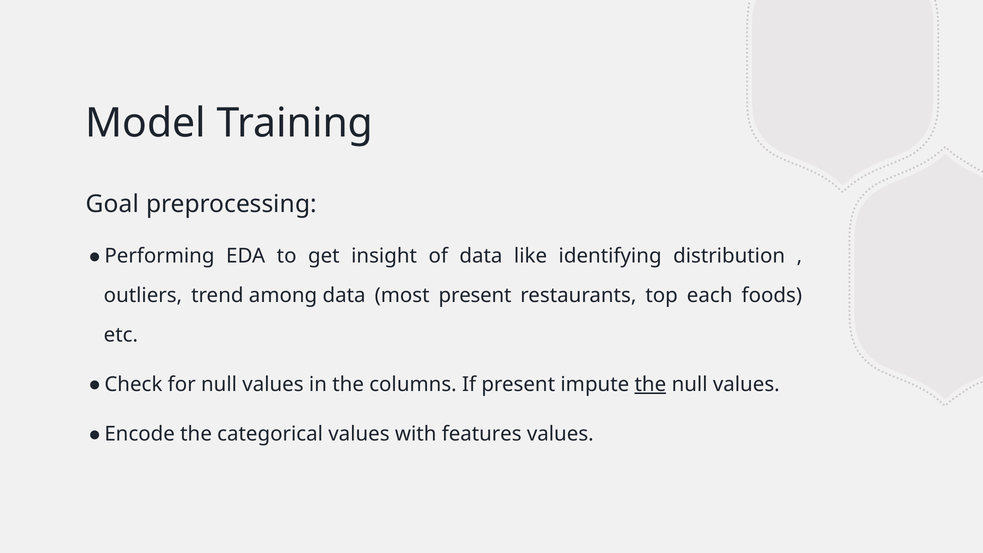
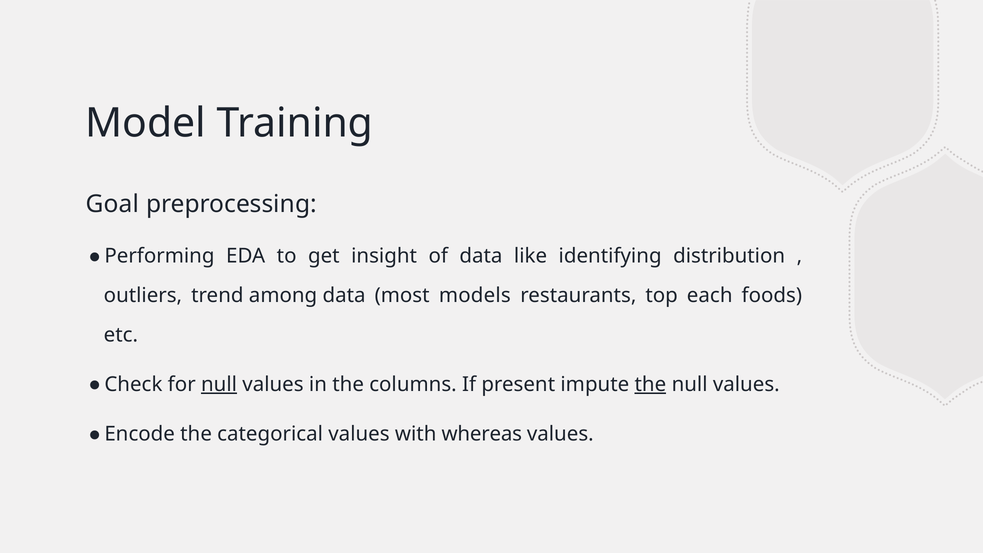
most present: present -> models
null at (219, 384) underline: none -> present
features: features -> whereas
